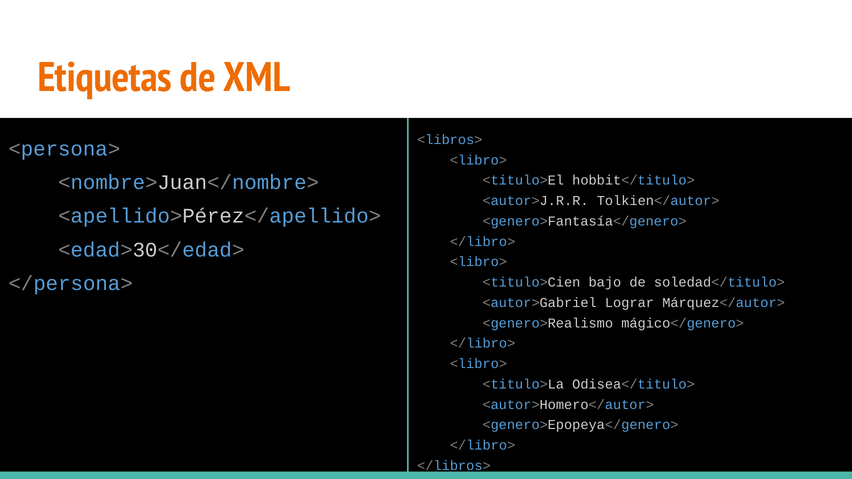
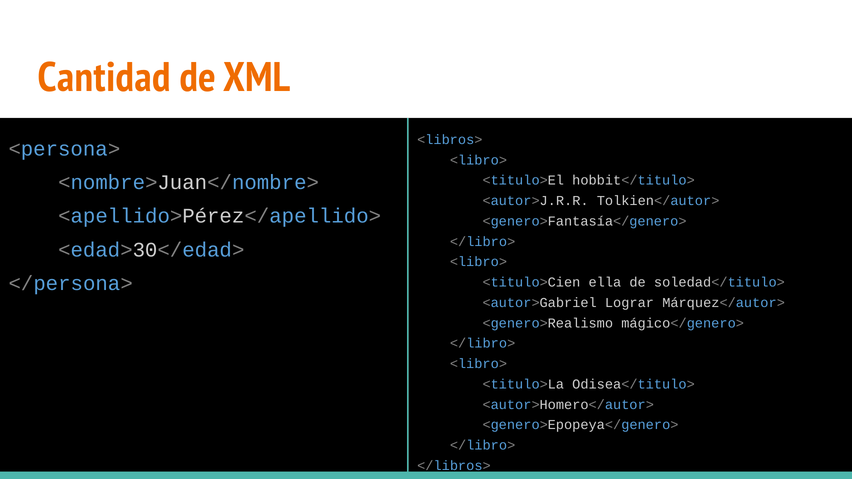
Etiquetas: Etiquetas -> Cantidad
bajo: bajo -> ella
